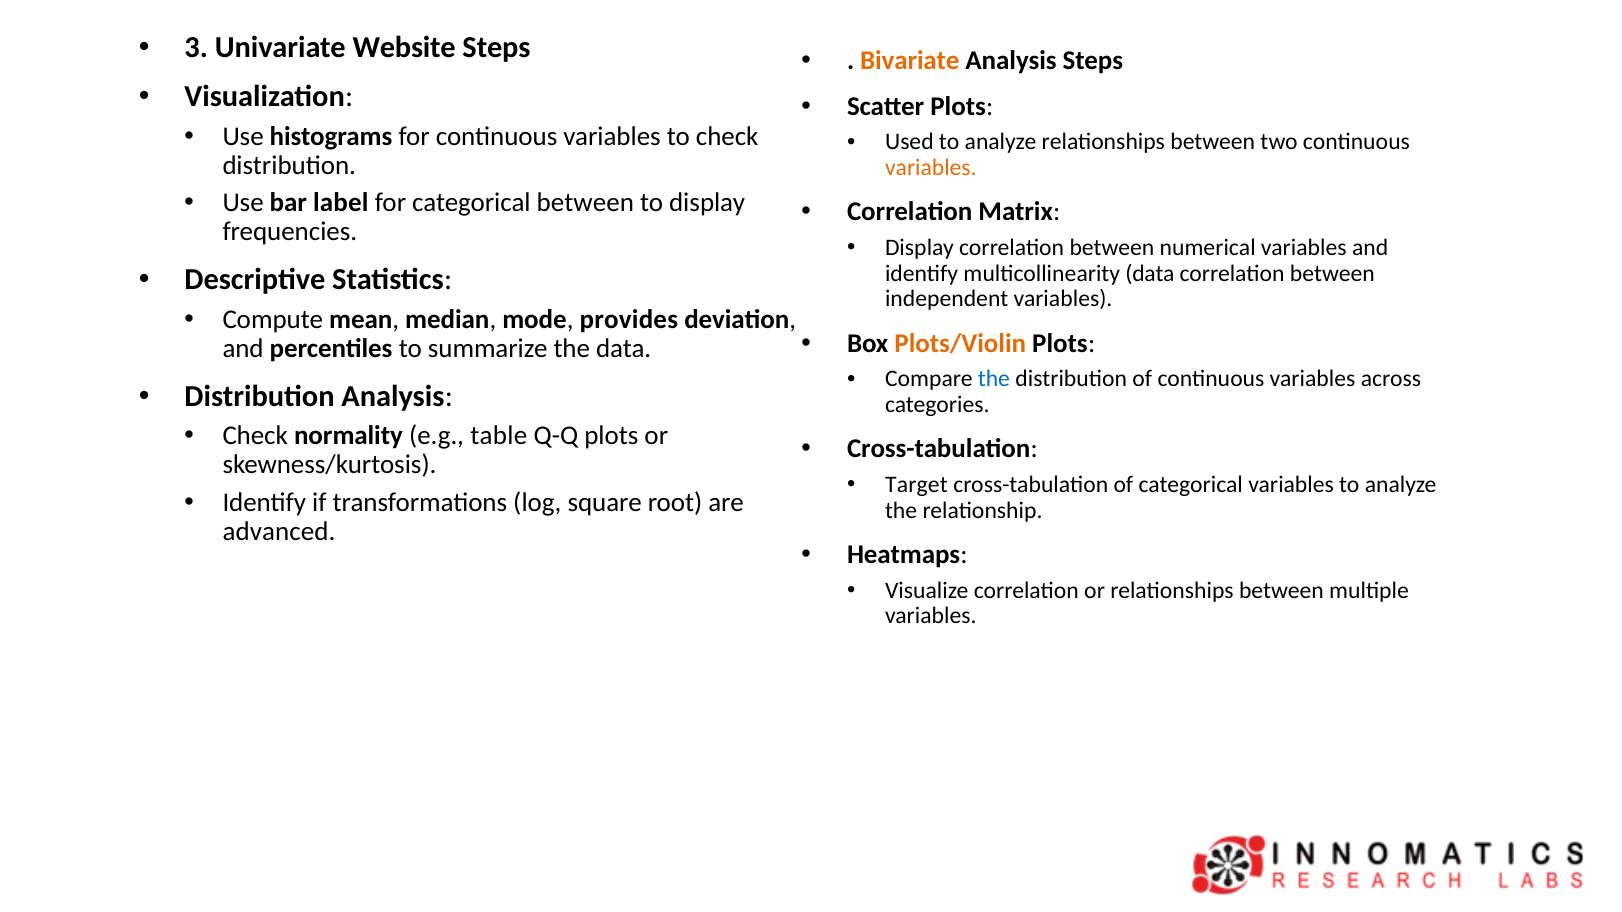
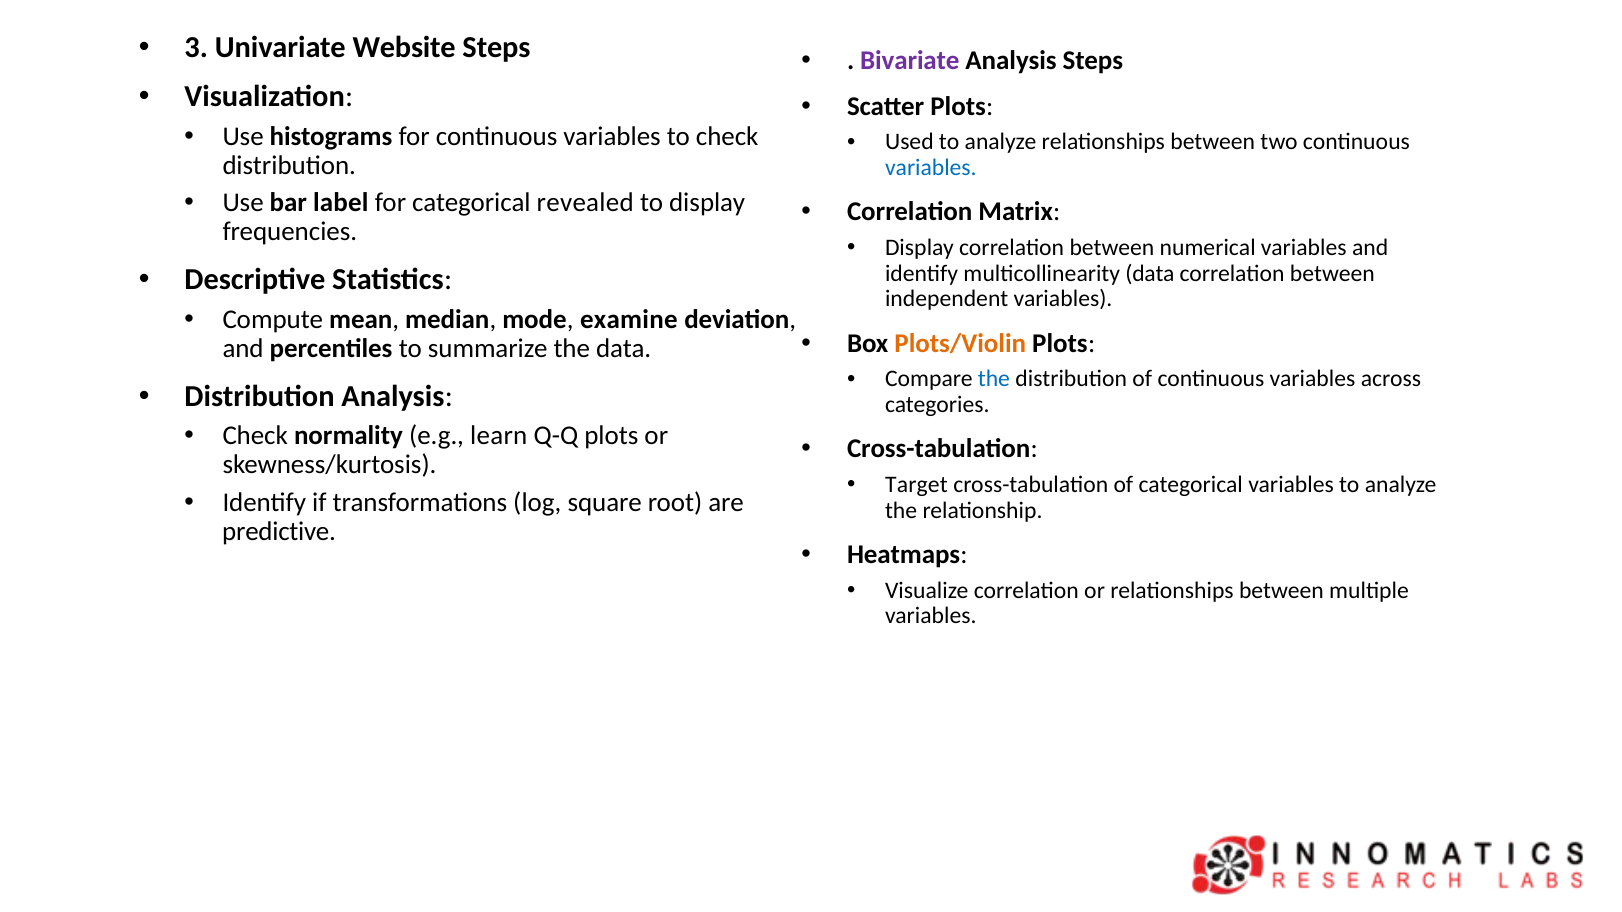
Bivariate colour: orange -> purple
variables at (931, 168) colour: orange -> blue
categorical between: between -> revealed
provides: provides -> examine
table: table -> learn
advanced: advanced -> predictive
